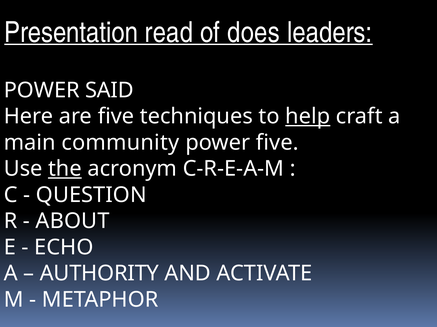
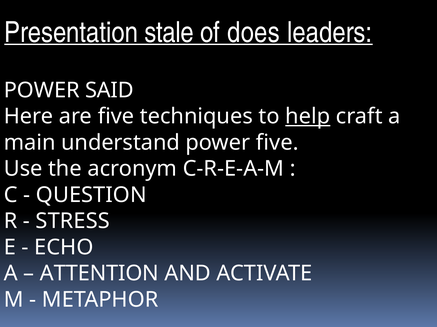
read: read -> stale
community: community -> understand
the underline: present -> none
ABOUT: ABOUT -> STRESS
AUTHORITY: AUTHORITY -> ATTENTION
